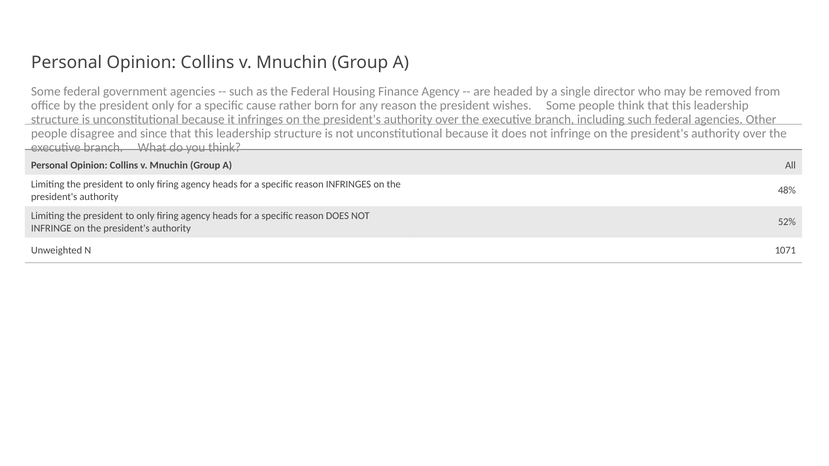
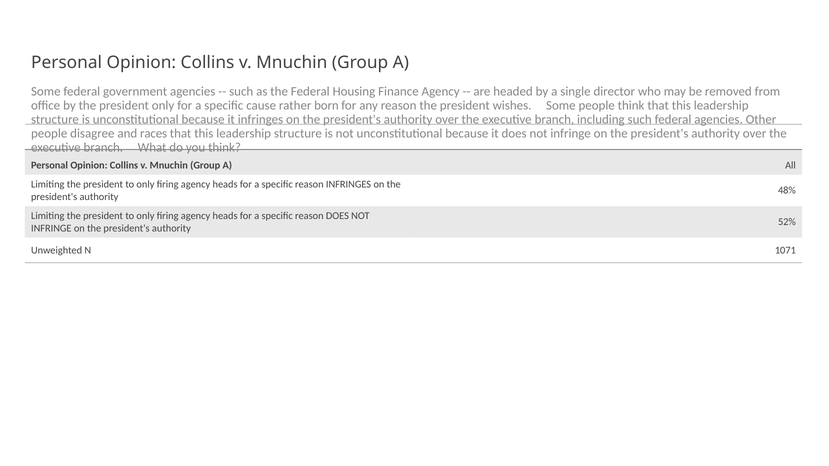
since: since -> races
